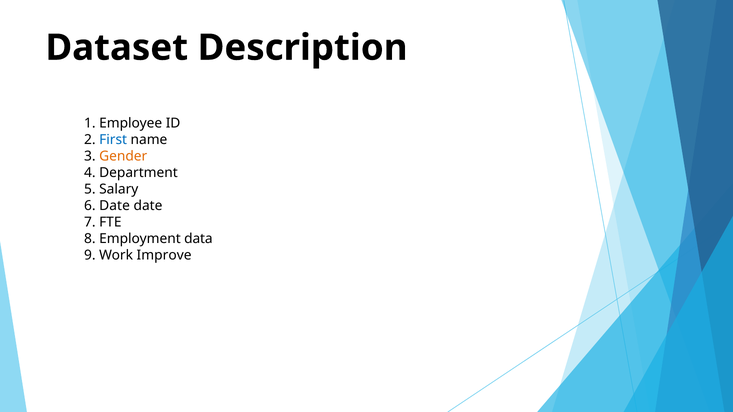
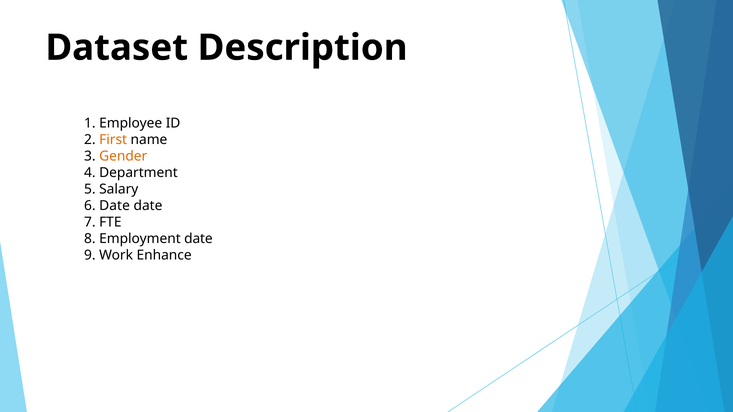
First colour: blue -> orange
Employment data: data -> date
Improve: Improve -> Enhance
